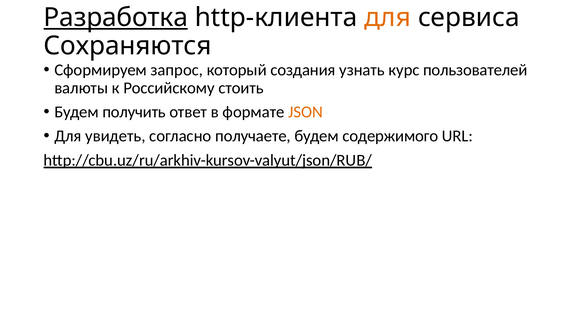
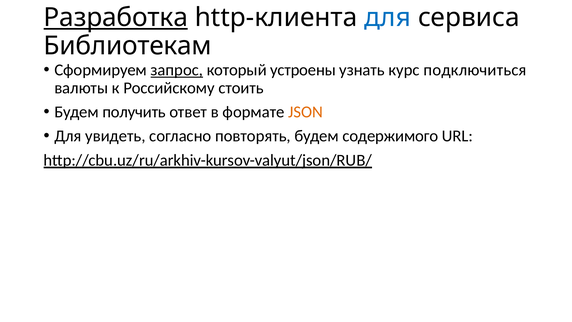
для at (388, 18) colour: orange -> blue
Сохраняются: Сохраняются -> Библиотекам
запрос underline: none -> present
создания: создания -> устроены
пользователей: пользователей -> подключиться
получаете: получаете -> повторять
